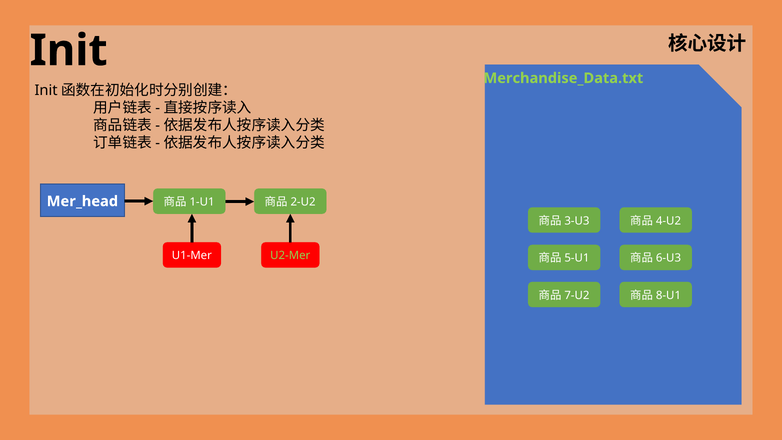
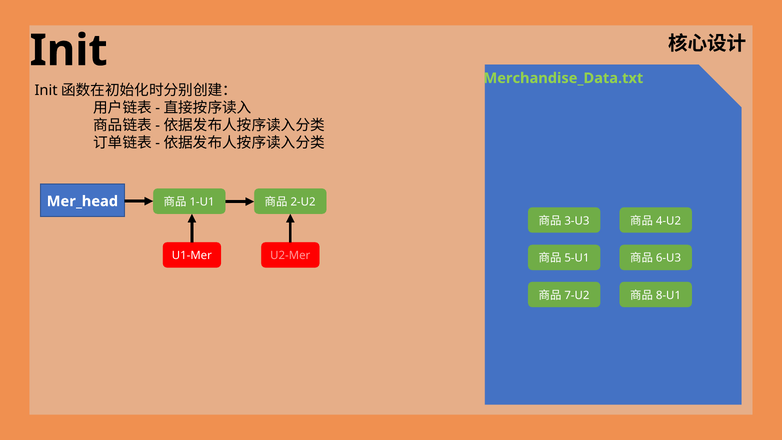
U2-Mer colour: light green -> pink
